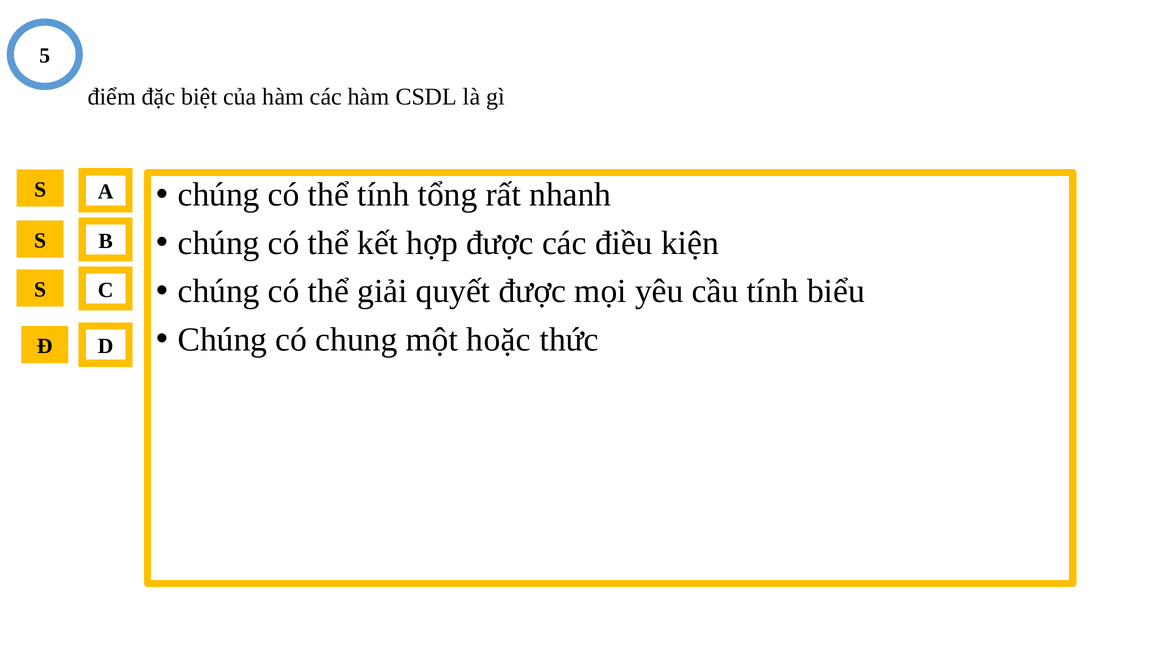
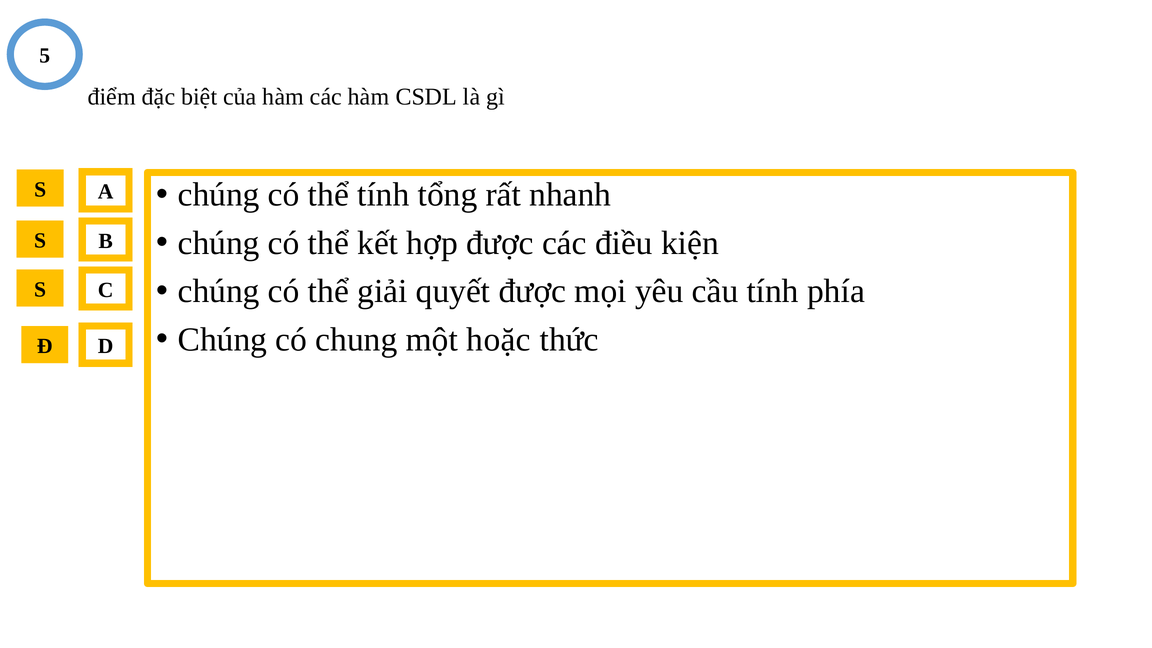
biểu: biểu -> phía
